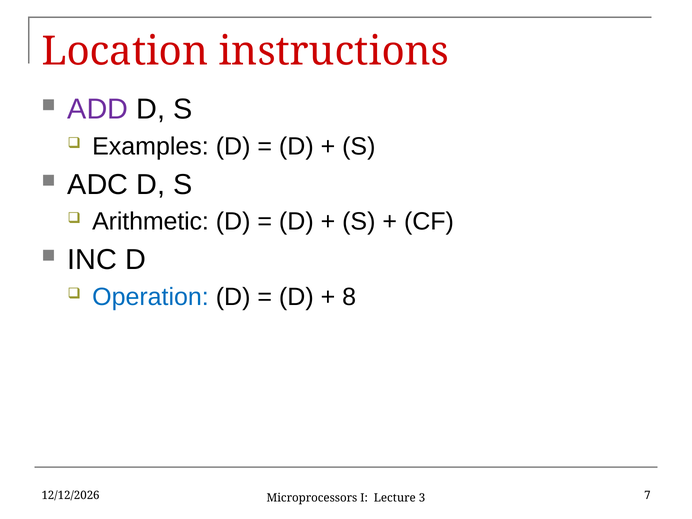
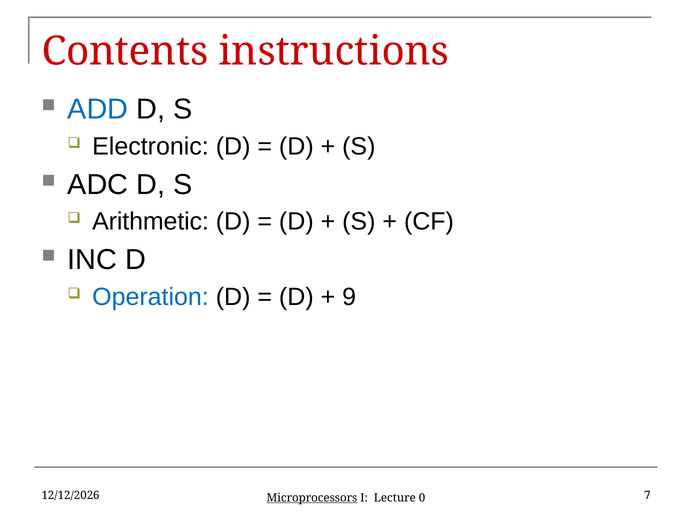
Location: Location -> Contents
ADD colour: purple -> blue
Examples: Examples -> Electronic
8: 8 -> 9
Microprocessors underline: none -> present
3: 3 -> 0
